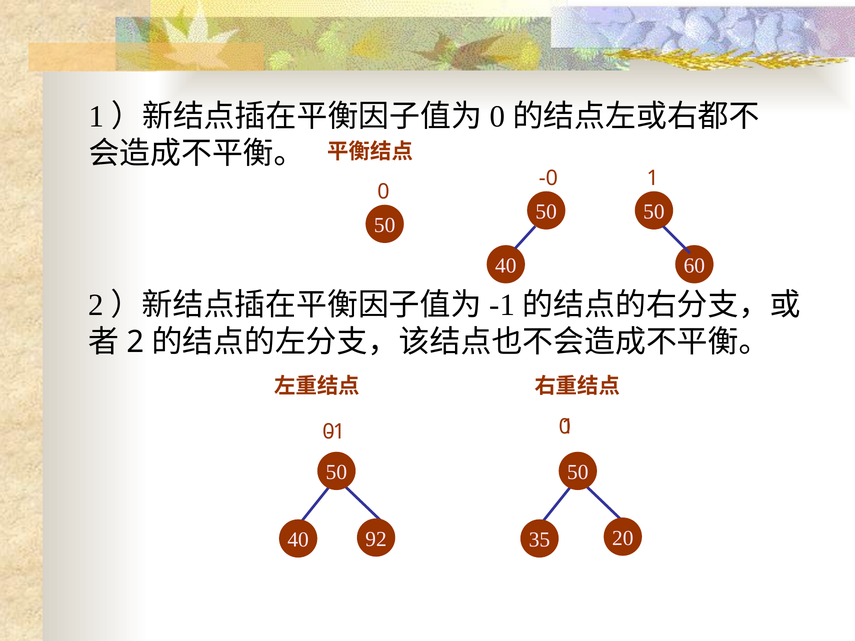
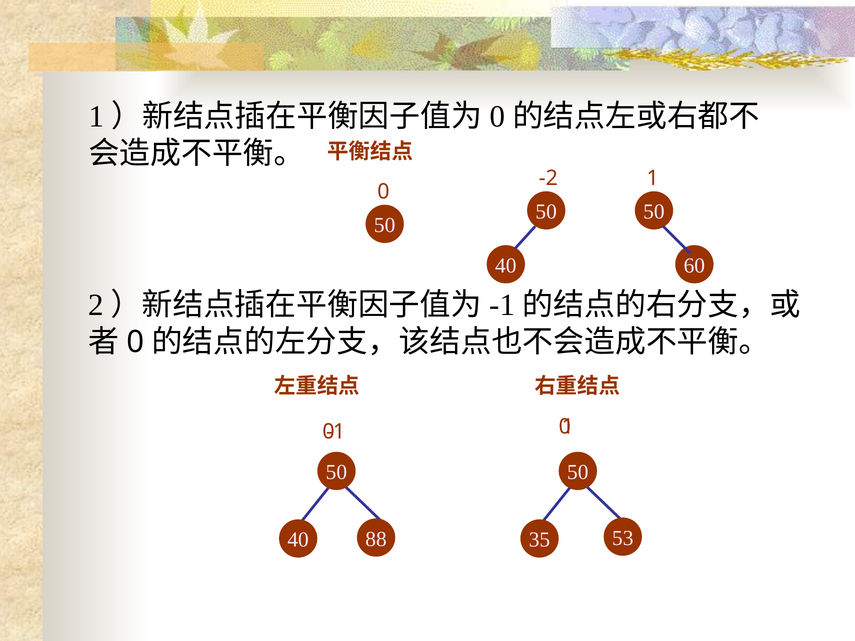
-0: -0 -> -2
2 at (135, 342): 2 -> 0
92: 92 -> 88
20: 20 -> 53
